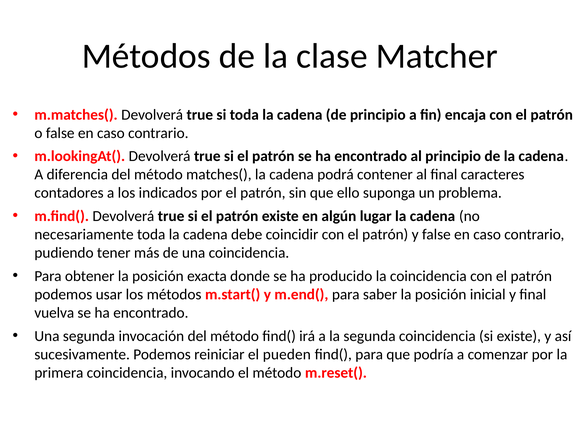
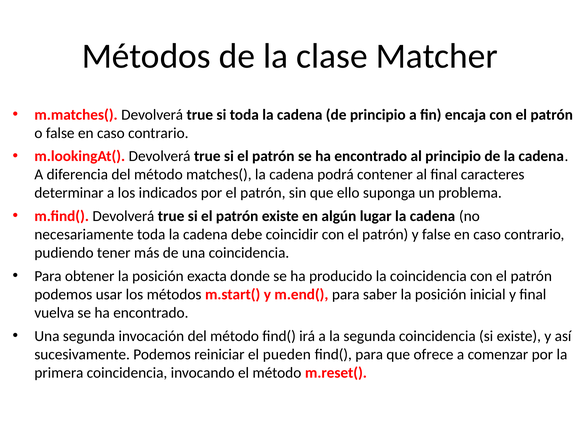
contadores: contadores -> determinar
podría: podría -> ofrece
